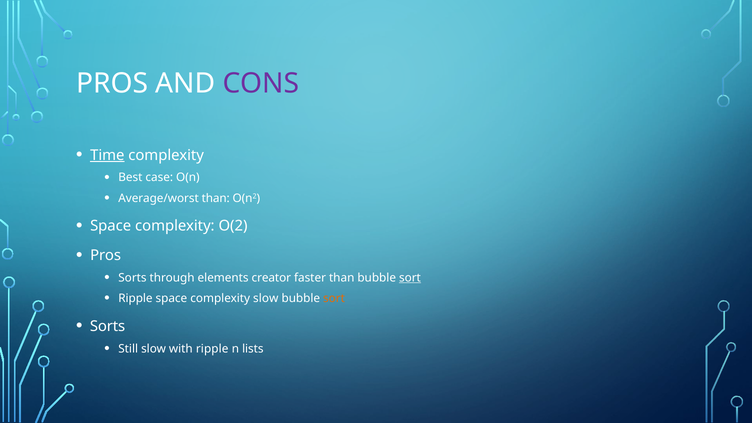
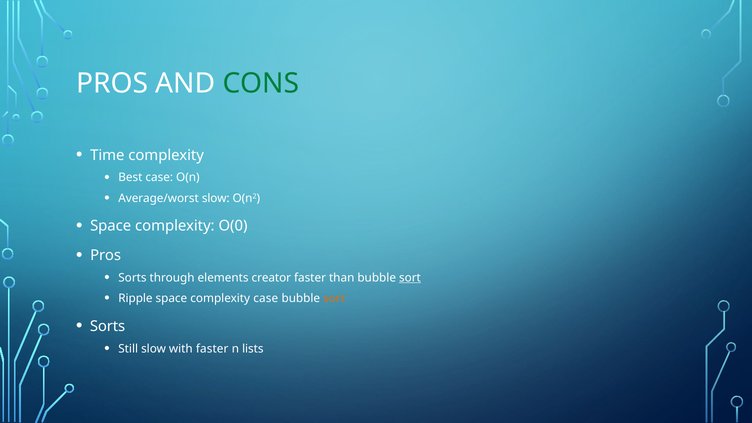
CONS colour: purple -> green
Time underline: present -> none
Average/worst than: than -> slow
O(2: O(2 -> O(0
complexity slow: slow -> case
with ripple: ripple -> faster
